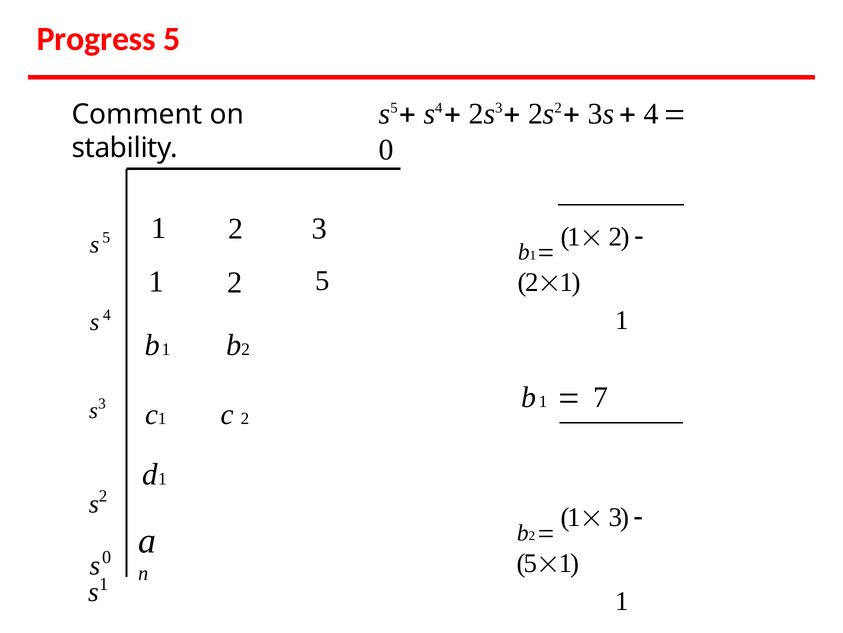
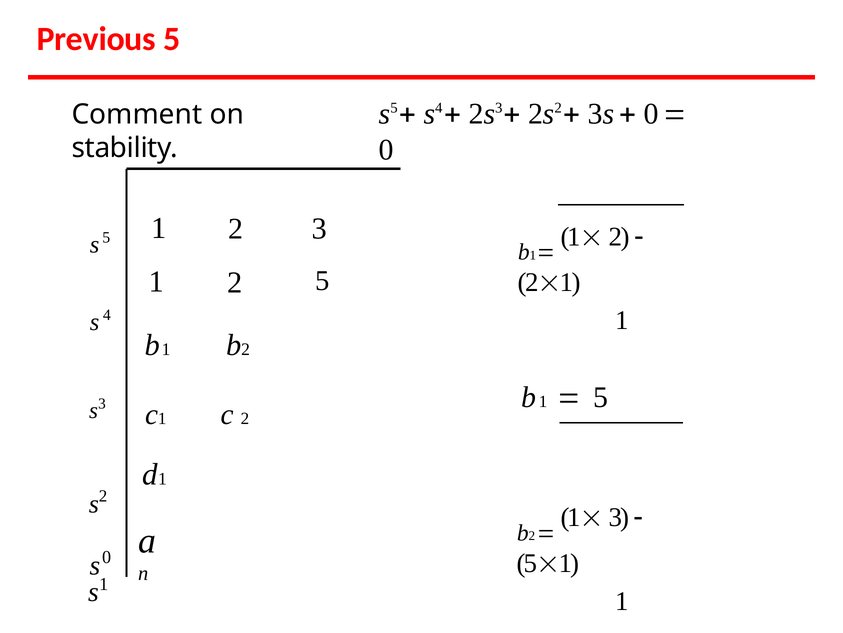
Progress: Progress -> Previous
4 at (651, 114): 4 -> 0
7 at (601, 397): 7 -> 5
